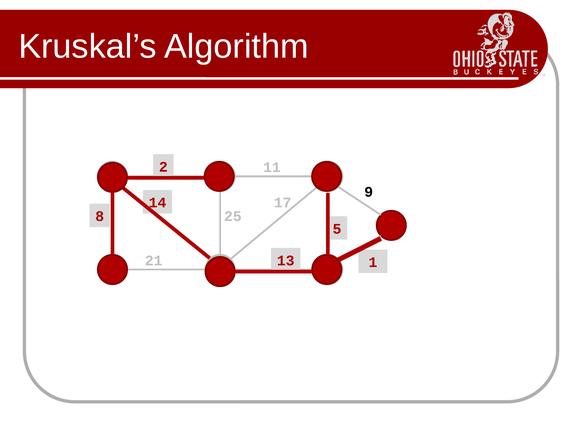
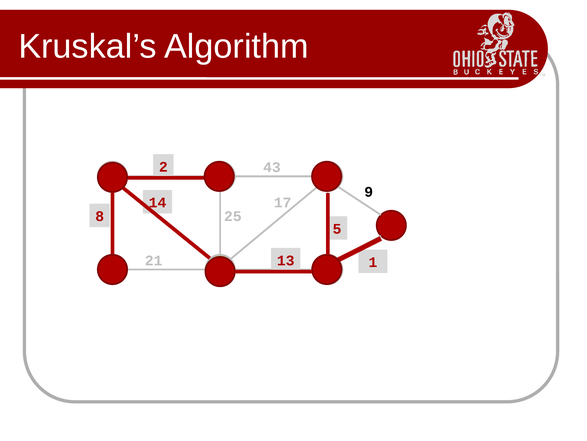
11: 11 -> 43
